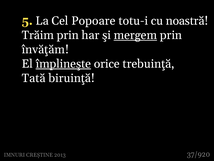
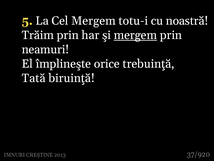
Cel Popoare: Popoare -> Mergem
învăţăm: învăţăm -> neamuri
împlineşte underline: present -> none
